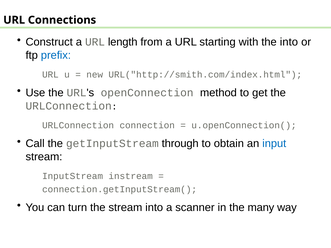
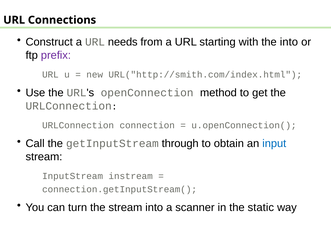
length: length -> needs
prefix colour: blue -> purple
many: many -> static
